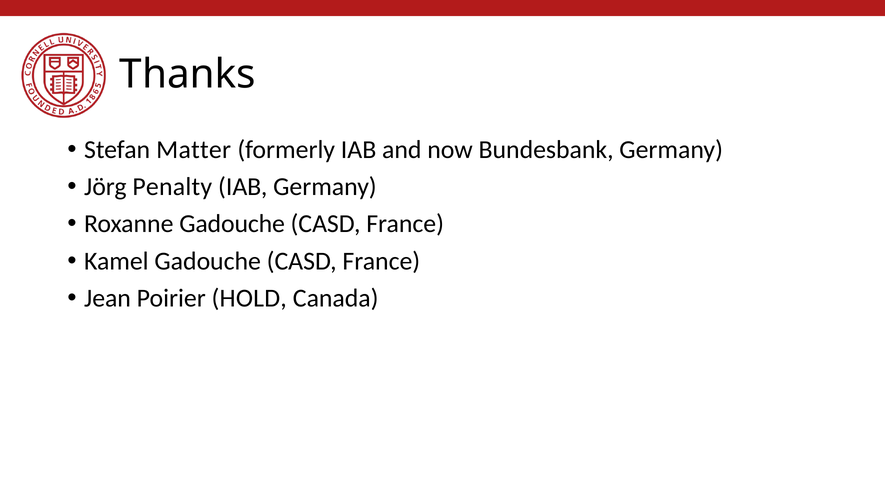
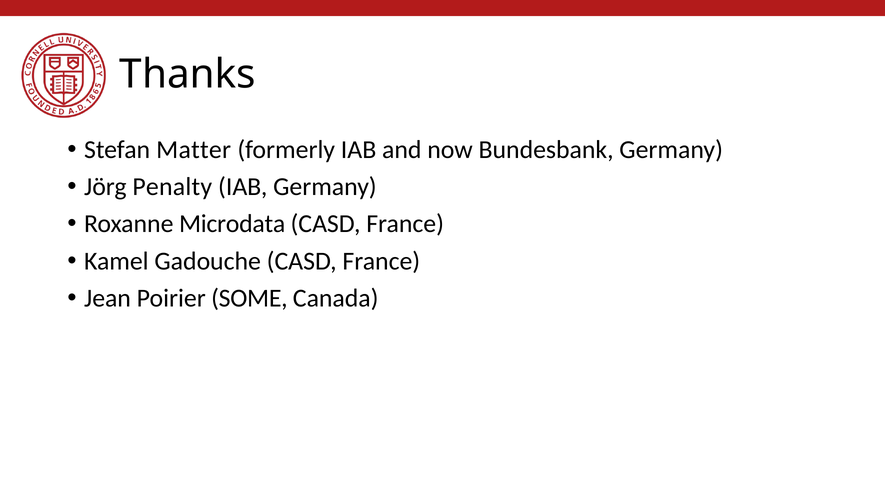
Roxanne Gadouche: Gadouche -> Microdata
HOLD: HOLD -> SOME
